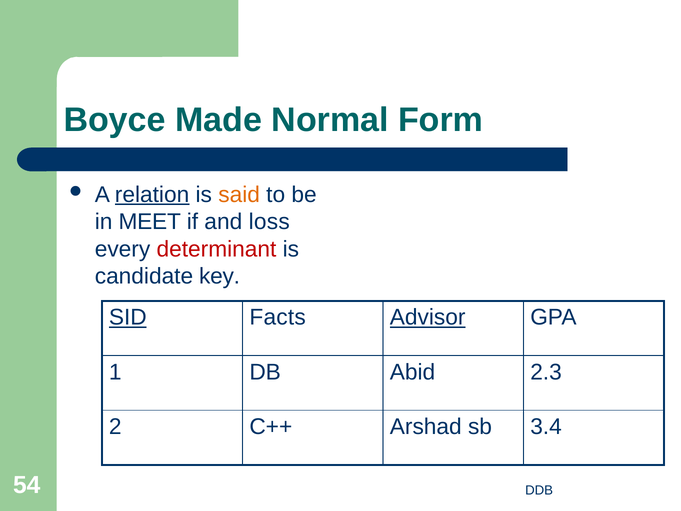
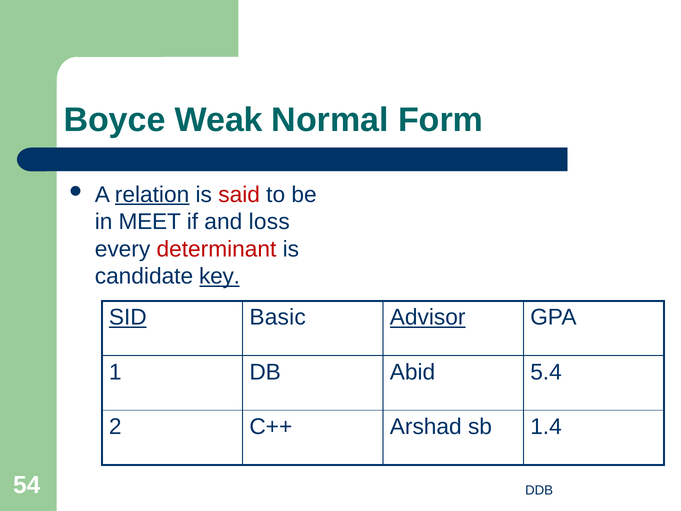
Made: Made -> Weak
said colour: orange -> red
key underline: none -> present
Facts: Facts -> Basic
2.3: 2.3 -> 5.4
3.4: 3.4 -> 1.4
